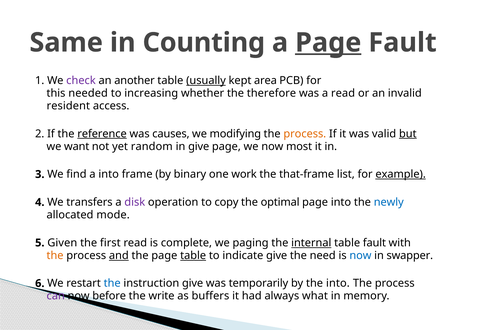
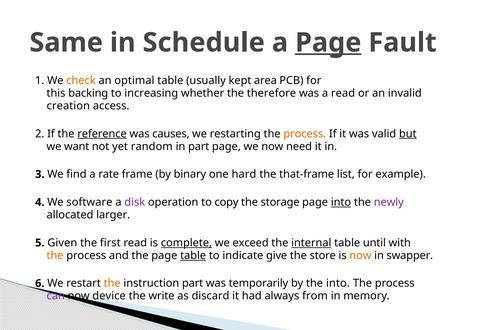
Counting: Counting -> Schedule
check colour: purple -> orange
another: another -> optimal
usually underline: present -> none
needed: needed -> backing
resident: resident -> creation
modifying: modifying -> restarting
in give: give -> part
most: most -> need
a into: into -> rate
work: work -> hard
example underline: present -> none
transfers: transfers -> software
optimal: optimal -> storage
into at (341, 202) underline: none -> present
newly colour: blue -> purple
mode: mode -> larger
complete underline: none -> present
paging: paging -> exceed
table fault: fault -> until
and underline: present -> none
need: need -> store
now at (360, 255) colour: blue -> orange
the at (112, 283) colour: blue -> orange
instruction give: give -> part
before: before -> device
buffers: buffers -> discard
what: what -> from
